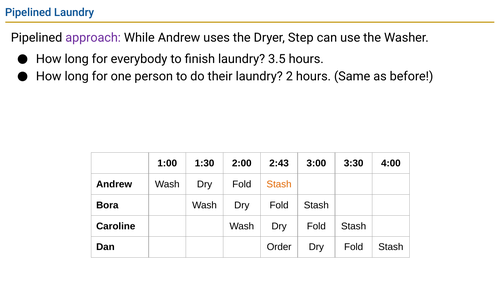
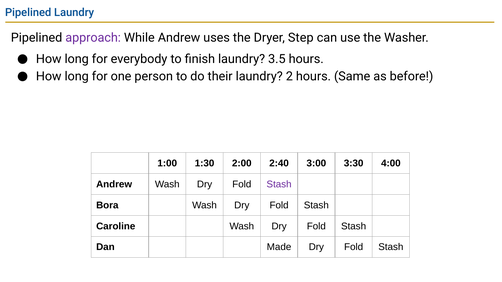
2:43: 2:43 -> 2:40
Stash at (279, 184) colour: orange -> purple
Order: Order -> Made
